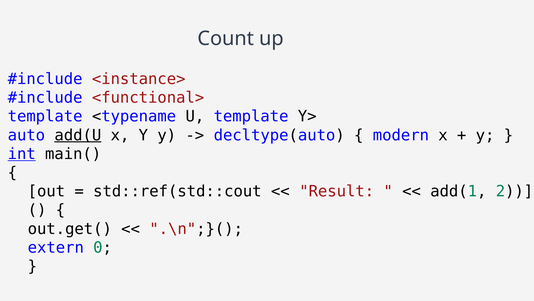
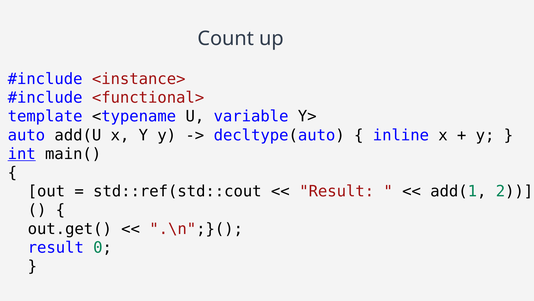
U template: template -> variable
add(U underline: present -> none
modern: modern -> inline
extern at (56, 247): extern -> result
